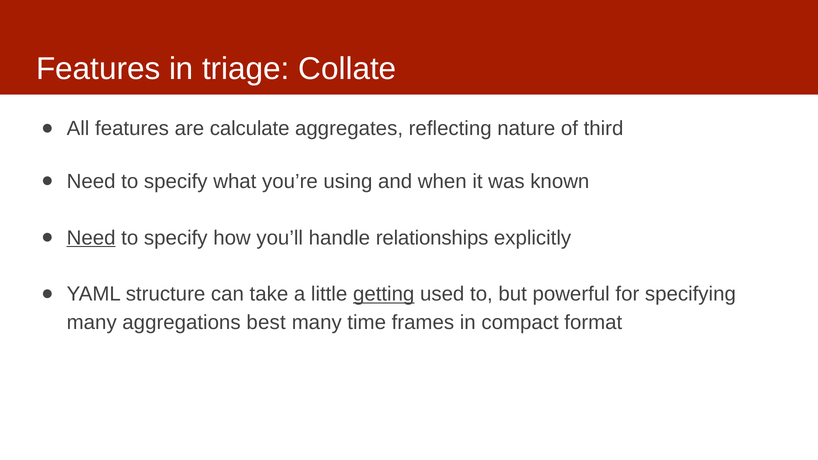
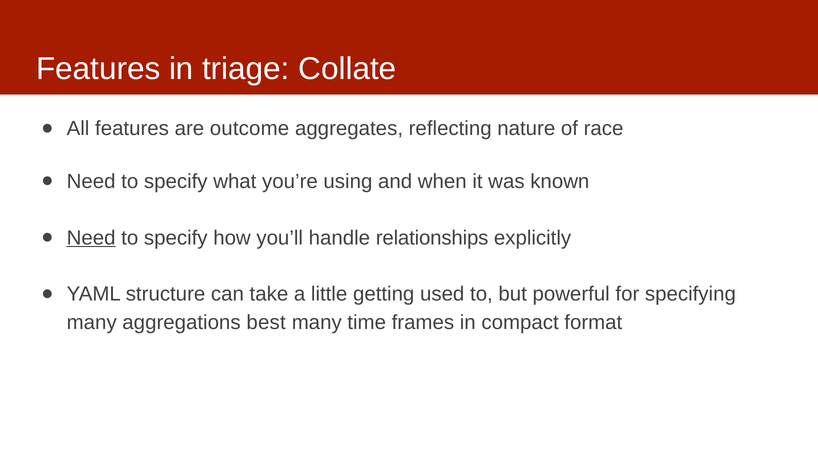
calculate: calculate -> outcome
third: third -> race
getting underline: present -> none
